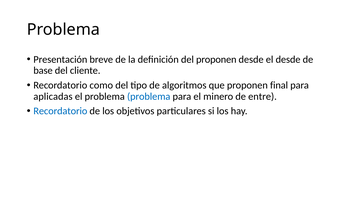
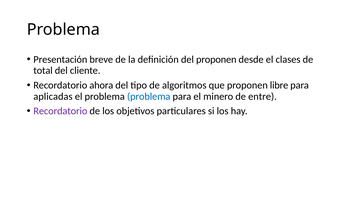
el desde: desde -> clases
base: base -> total
como: como -> ahora
final: final -> libre
Recordatorio at (60, 111) colour: blue -> purple
